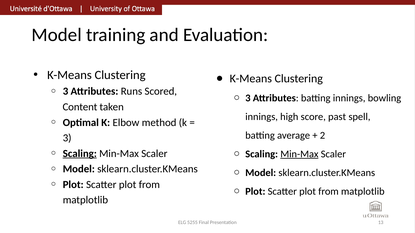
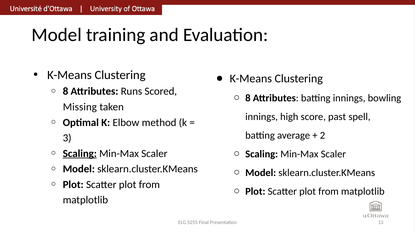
3 at (65, 92): 3 -> 8
3 at (248, 98): 3 -> 8
Content: Content -> Missing
Min-Max at (299, 154) underline: present -> none
